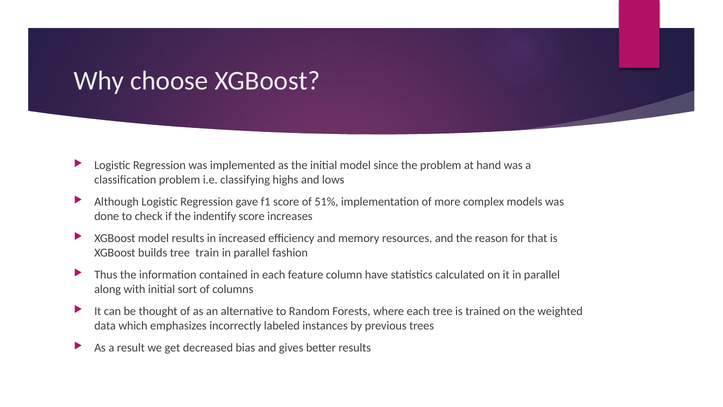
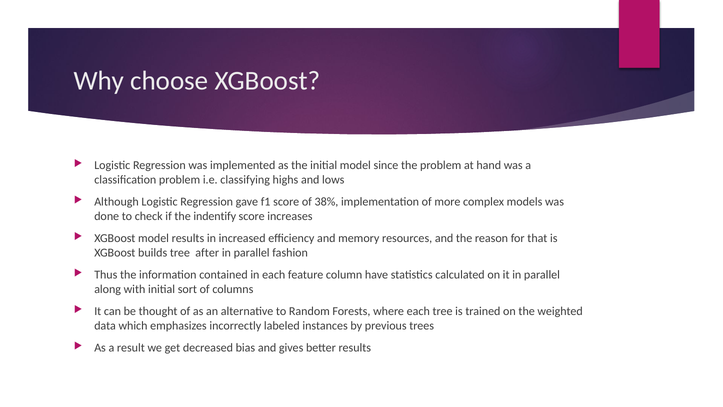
51%: 51% -> 38%
train: train -> after
